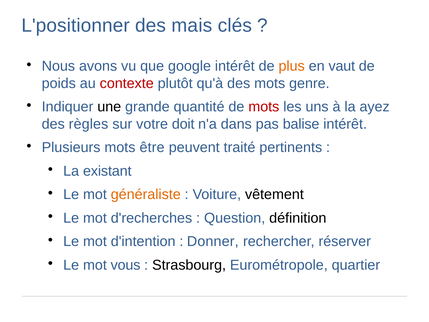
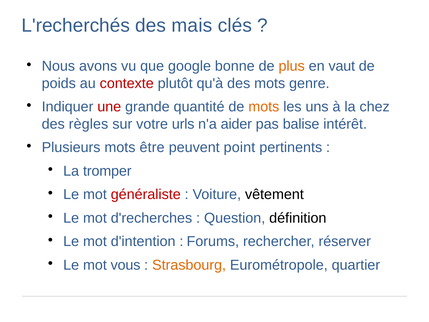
L'positionner: L'positionner -> L'recherchés
google intérêt: intérêt -> bonne
une colour: black -> red
mots at (264, 107) colour: red -> orange
ayez: ayez -> chez
doit: doit -> urls
dans: dans -> aider
traité: traité -> point
existant: existant -> tromper
généraliste colour: orange -> red
Donner: Donner -> Forums
Strasbourg colour: black -> orange
